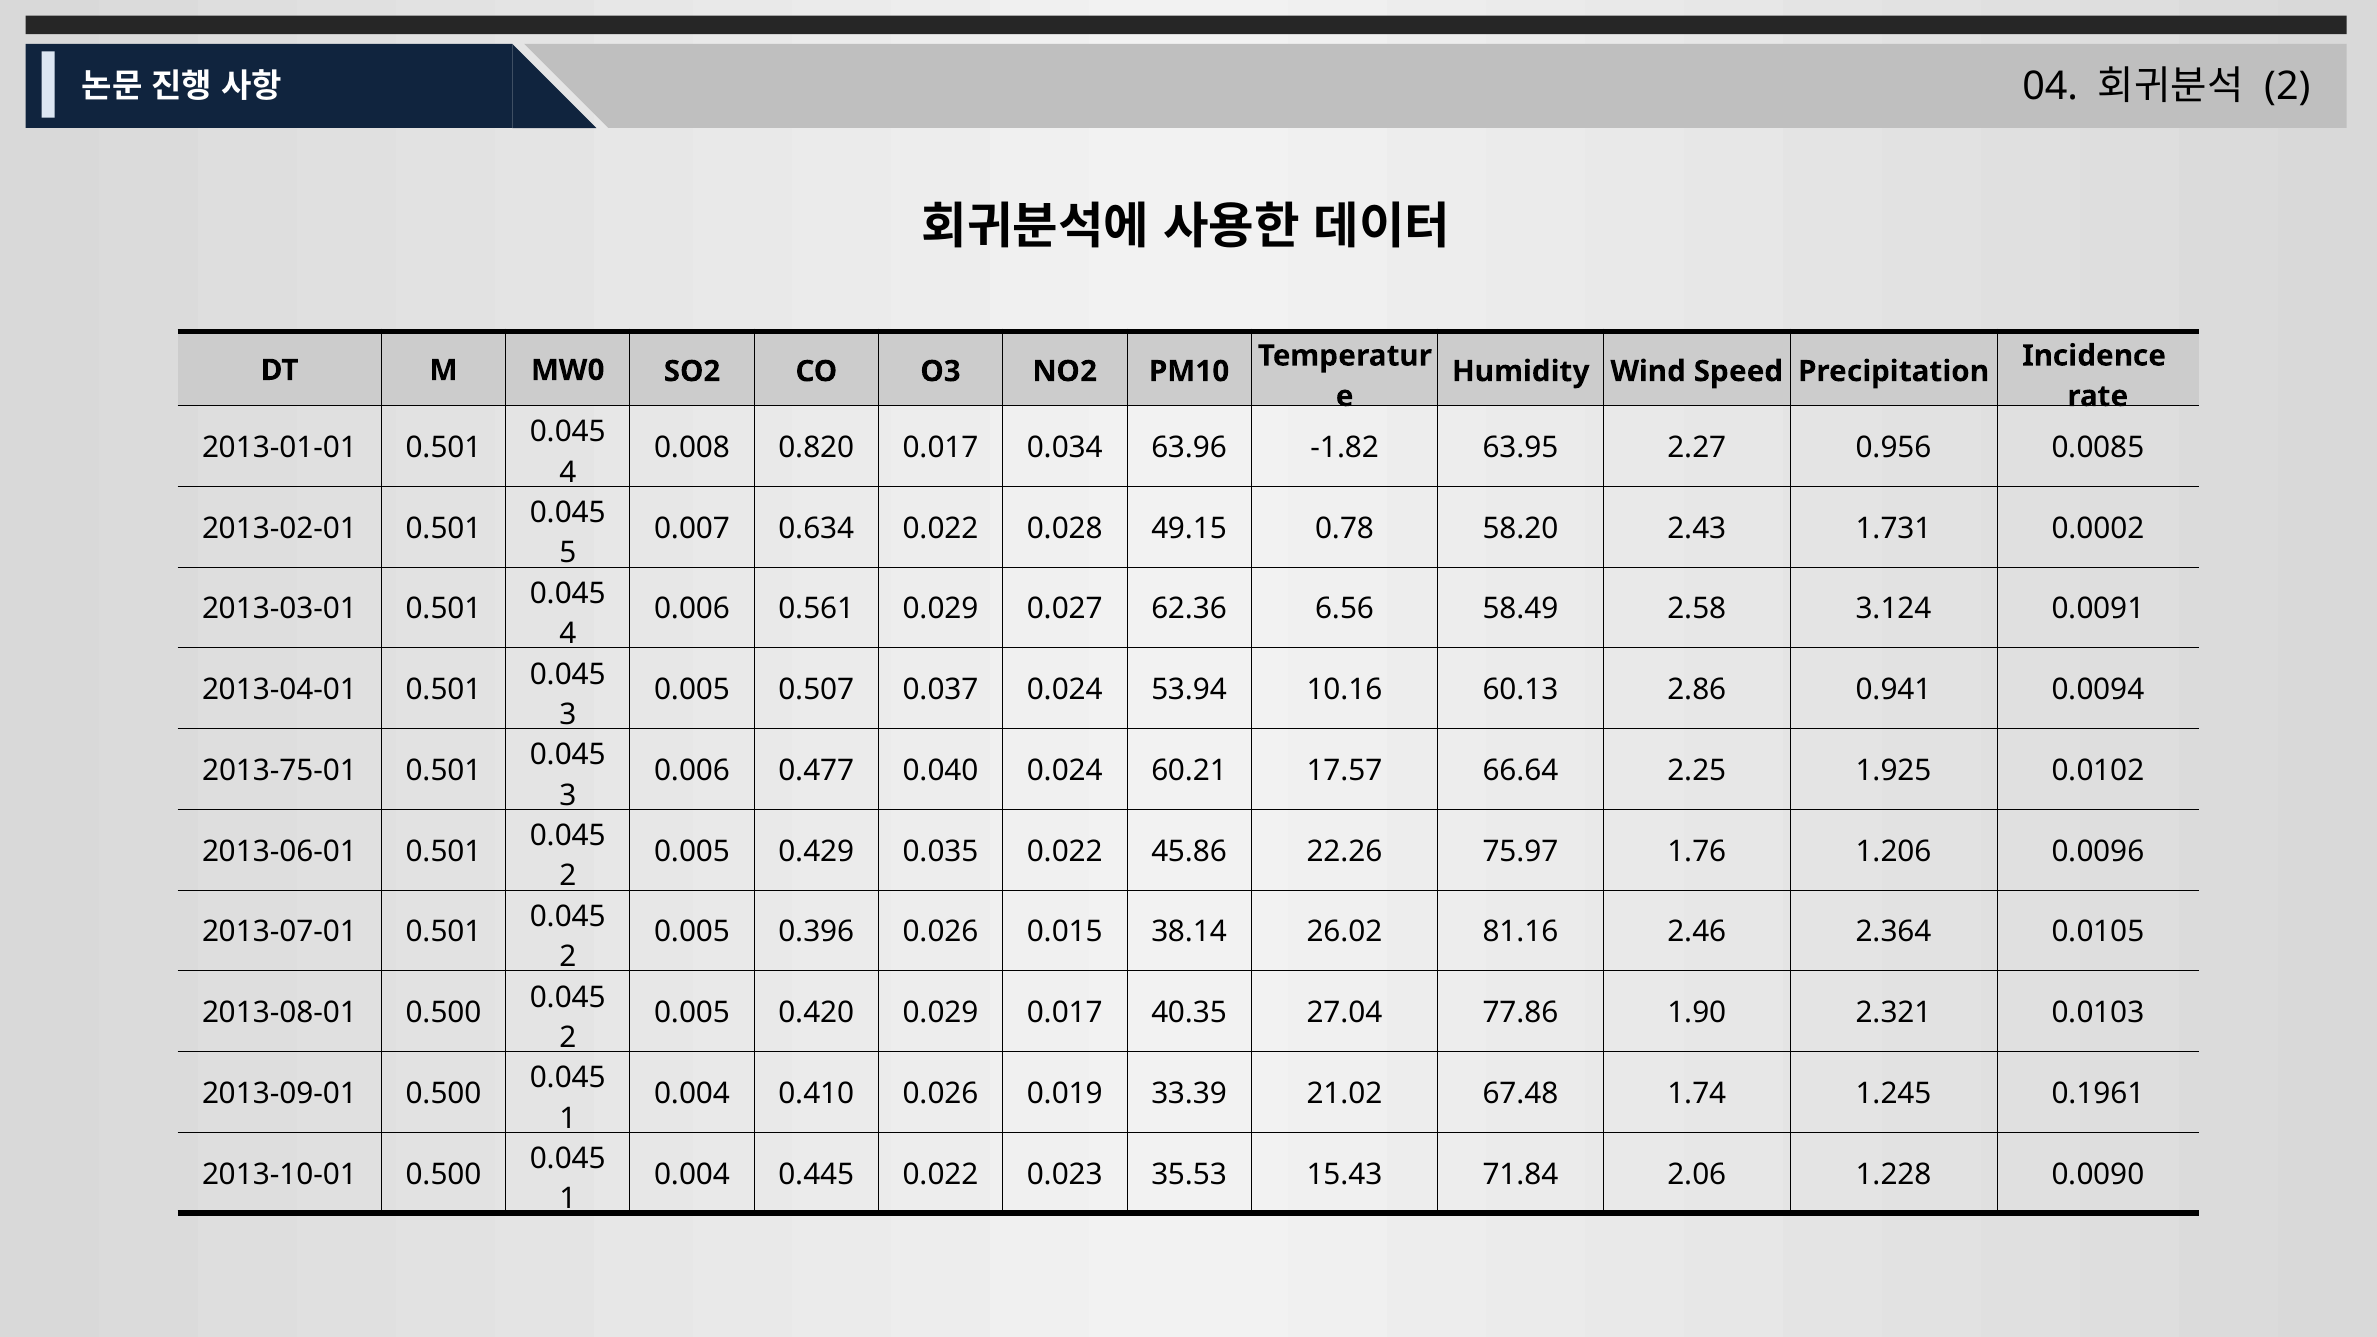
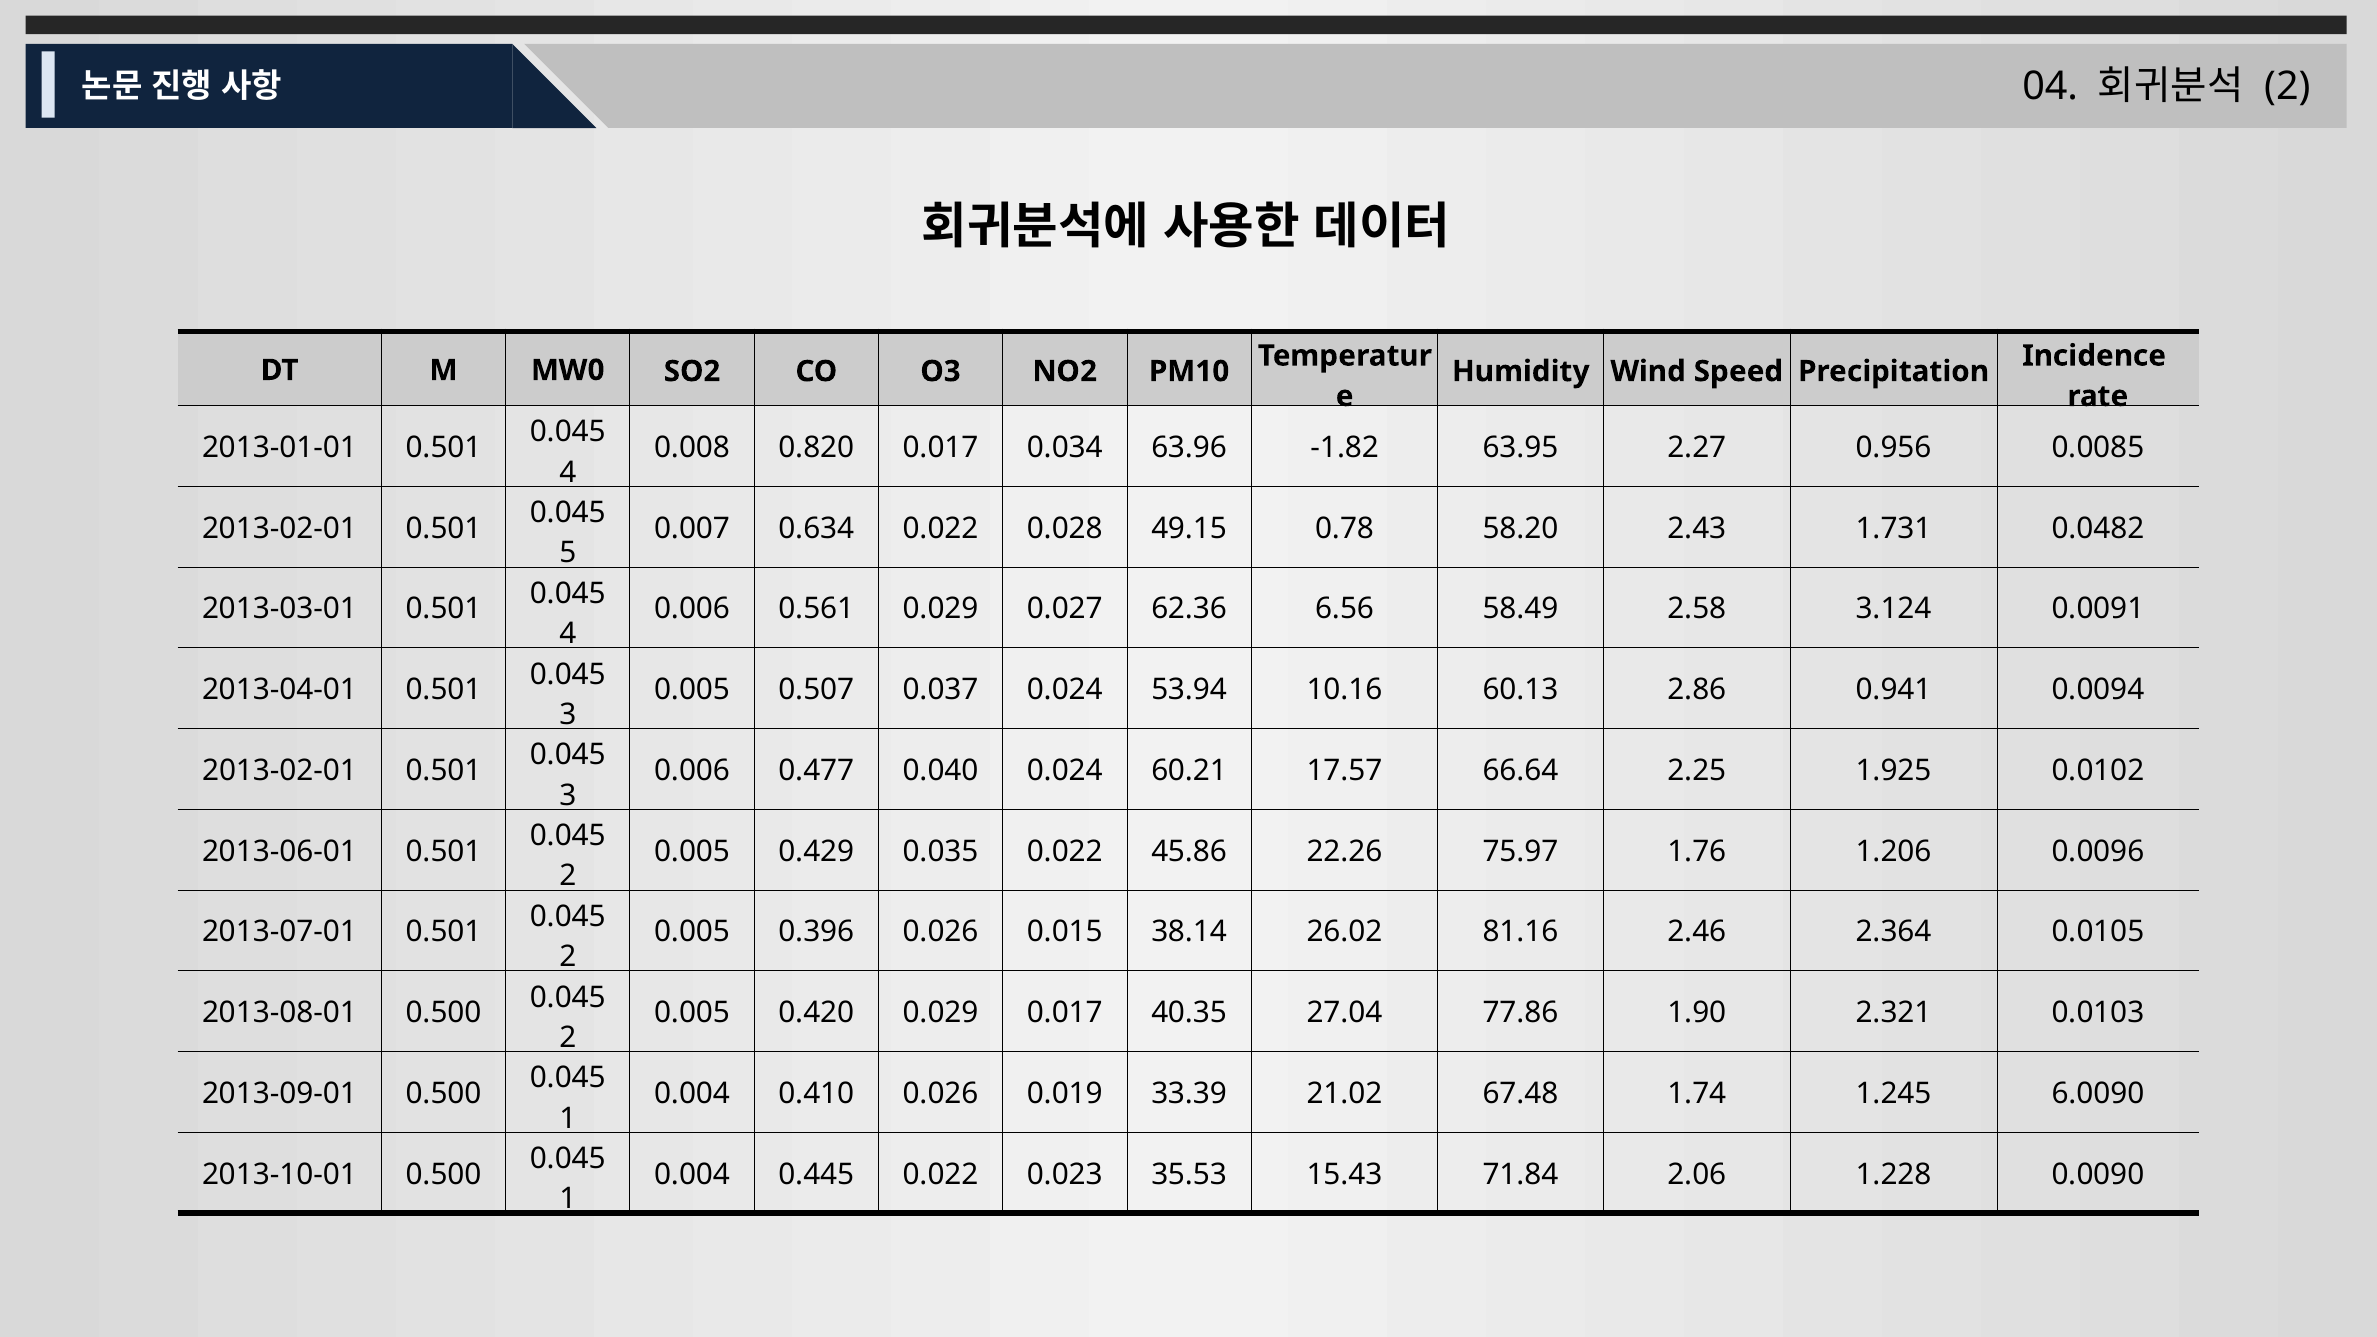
0.0002: 0.0002 -> 0.0482
2013-75-01 at (280, 771): 2013-75-01 -> 2013-02-01
0.1961: 0.1961 -> 6.0090
